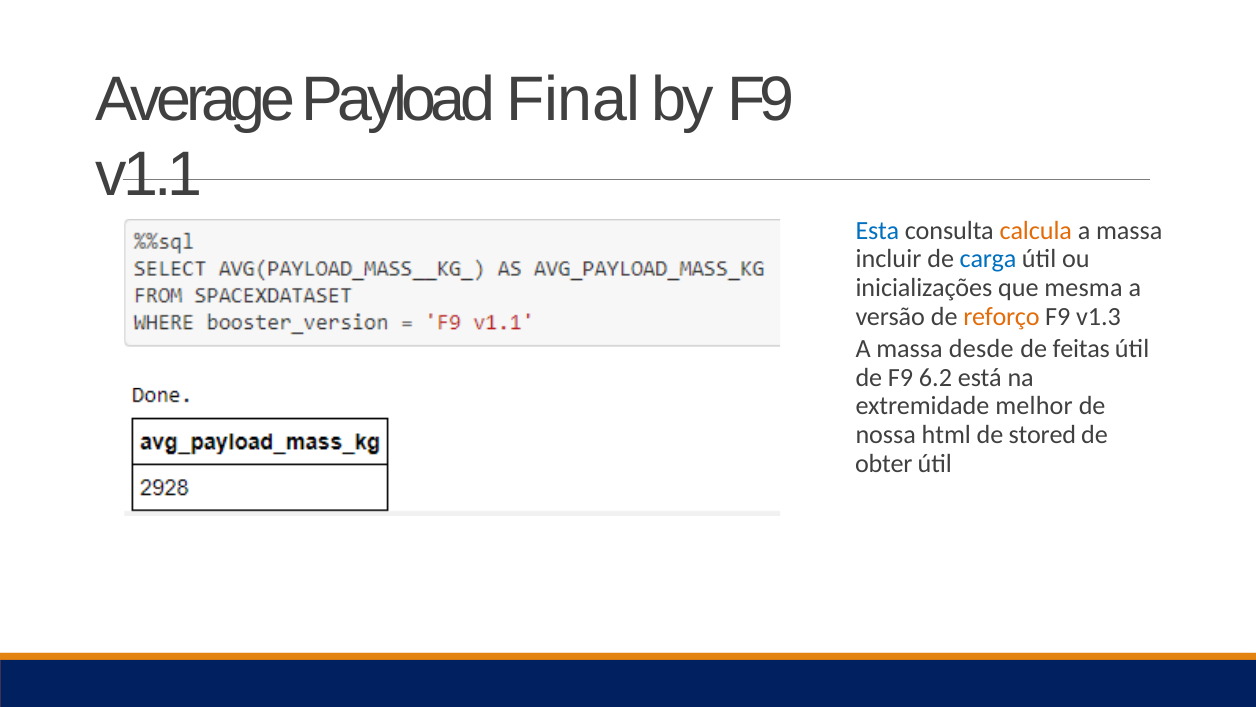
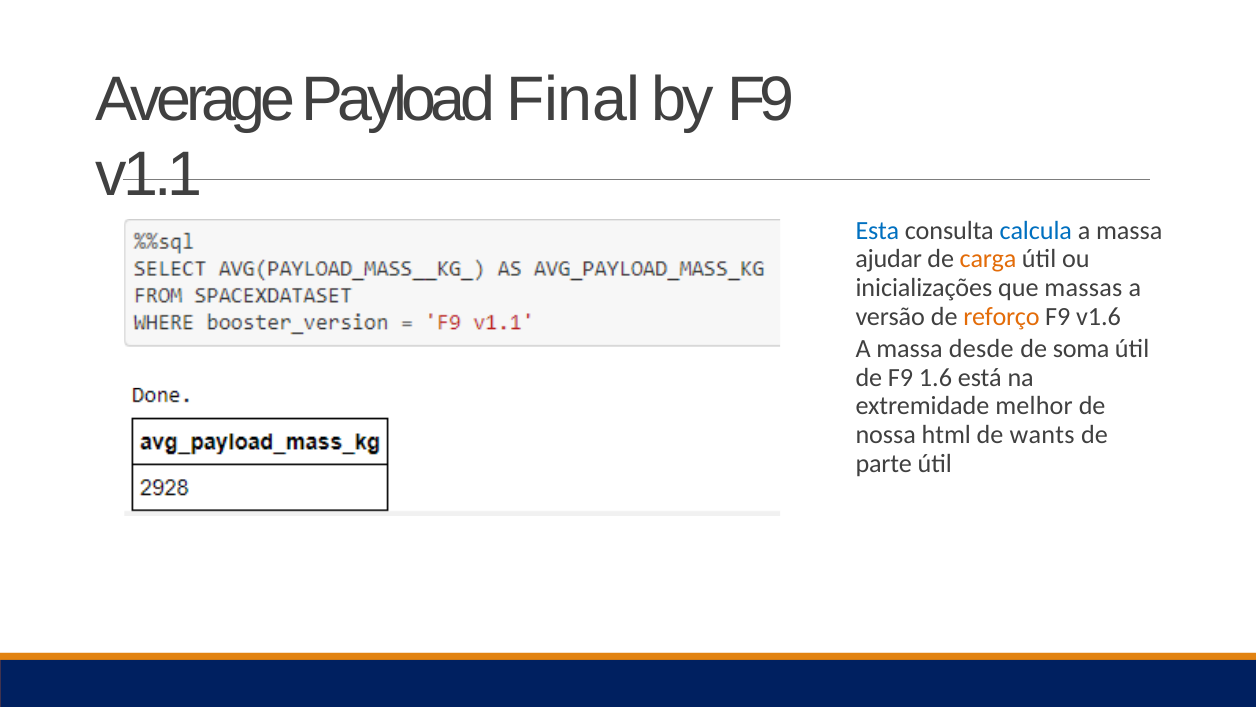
calcula colour: orange -> blue
incluir: incluir -> ajudar
carga colour: blue -> orange
mesma: mesma -> massas
v1.3: v1.3 -> v1.6
feitas: feitas -> soma
6.2: 6.2 -> 1.6
stored: stored -> wants
obter: obter -> parte
